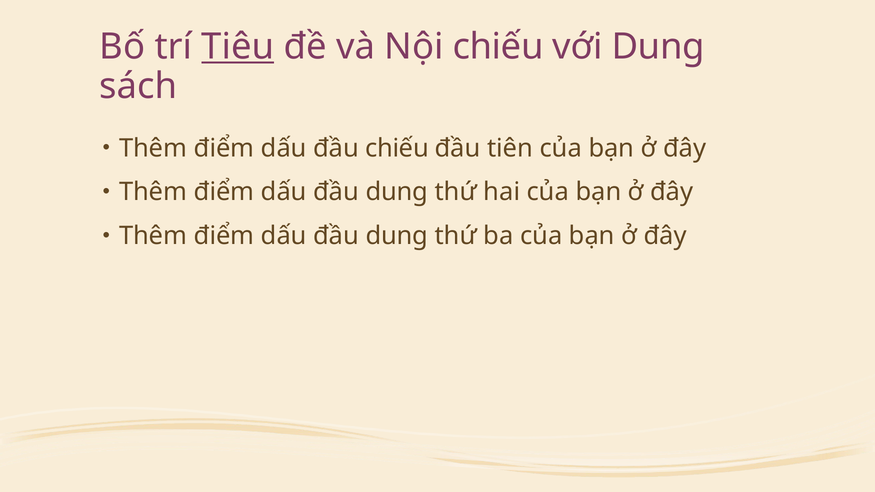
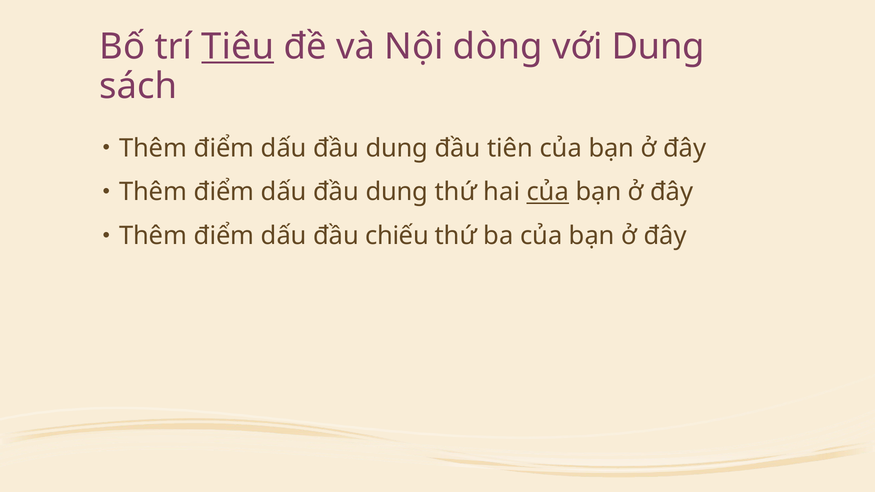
Nội chiếu: chiếu -> dòng
chiếu at (397, 148): chiếu -> dung
của at (548, 192) underline: none -> present
dung at (397, 236): dung -> chiếu
